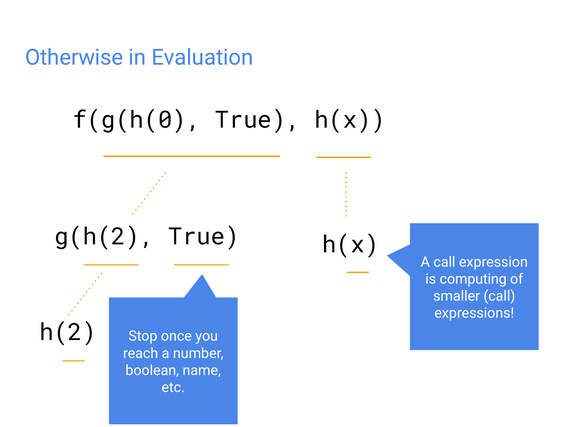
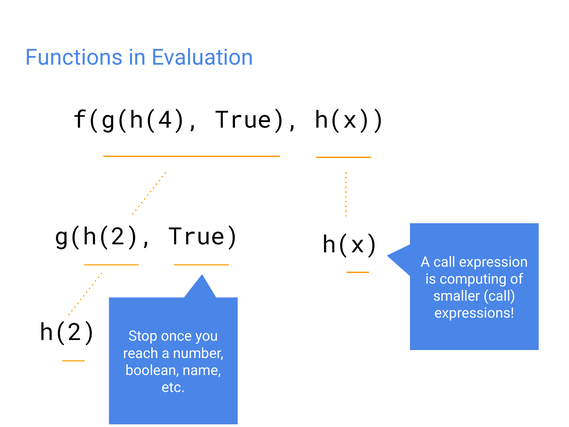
Otherwise: Otherwise -> Functions
f(g(h(0: f(g(h(0 -> f(g(h(4
